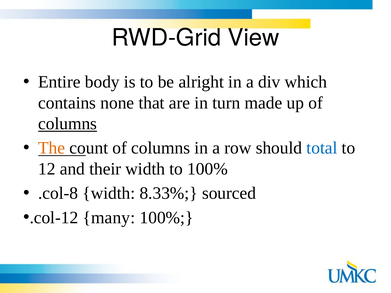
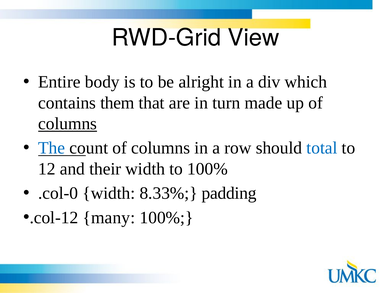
none: none -> them
The colour: orange -> blue
.col-8: .col-8 -> .col-0
sourced: sourced -> padding
